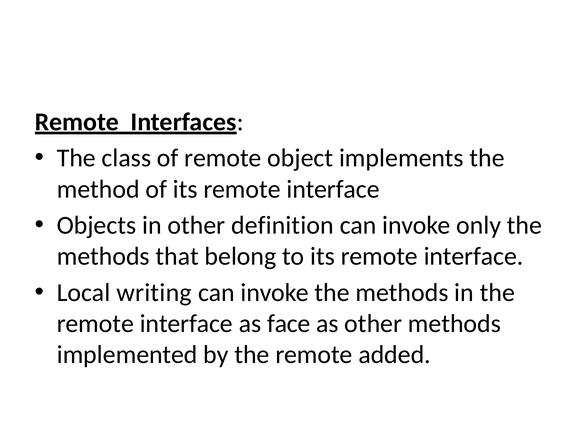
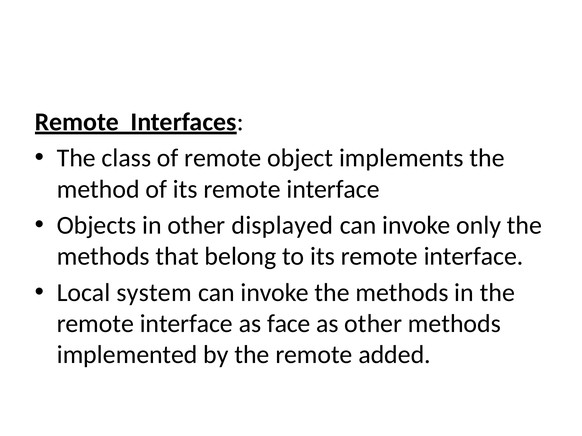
definition: definition -> displayed
writing: writing -> system
